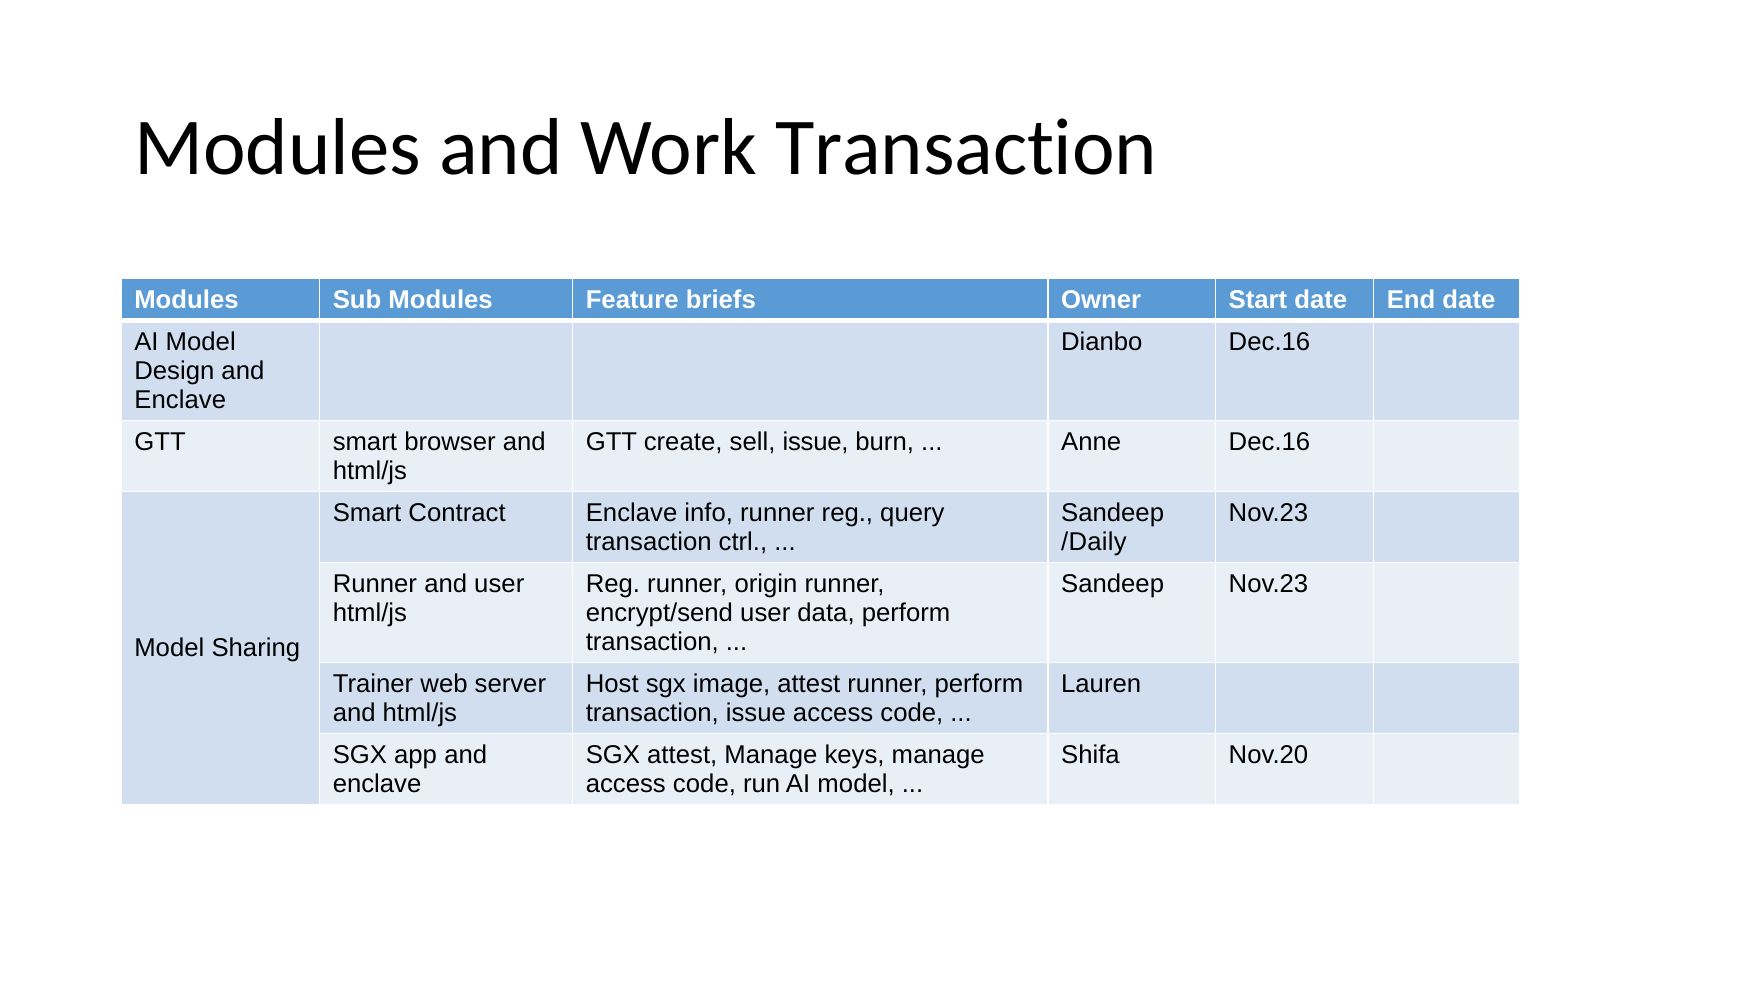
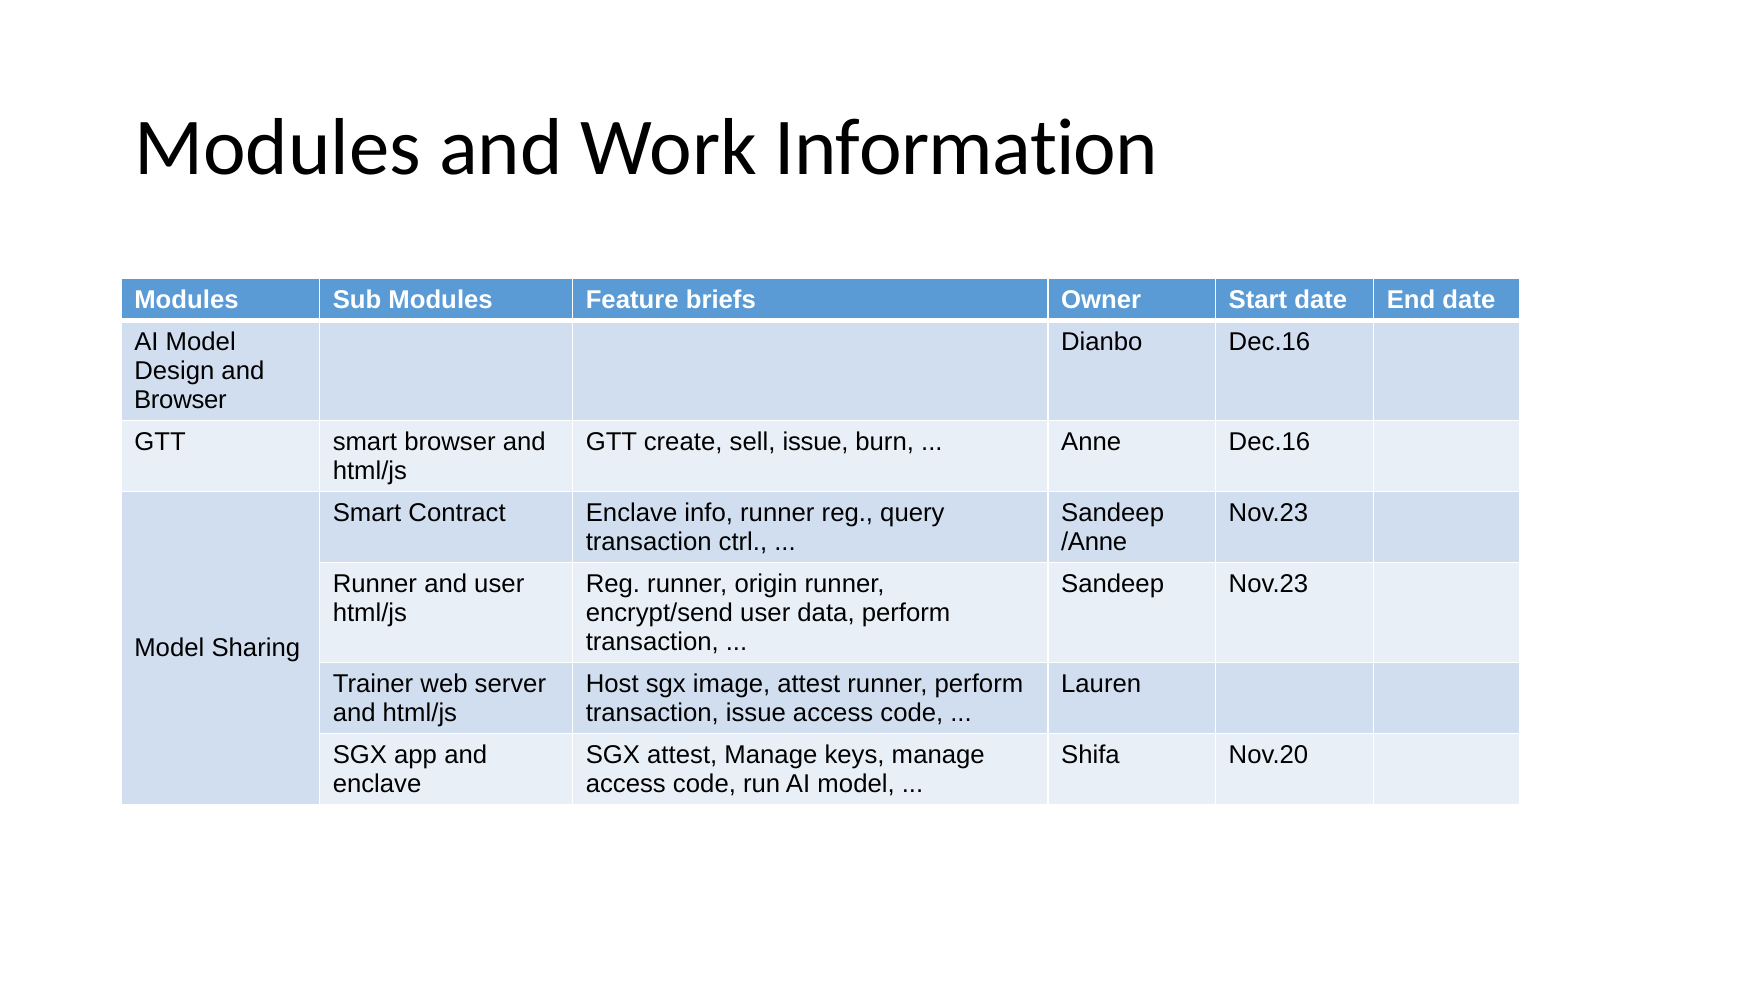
Work Transaction: Transaction -> Information
Enclave at (180, 400): Enclave -> Browser
/Daily: /Daily -> /Anne
